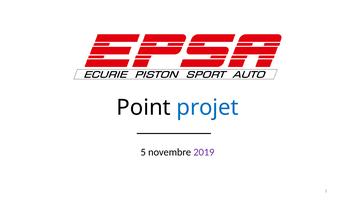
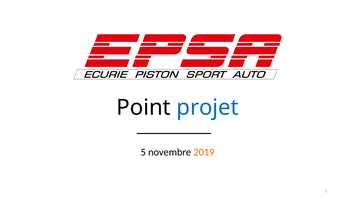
2019 colour: purple -> orange
